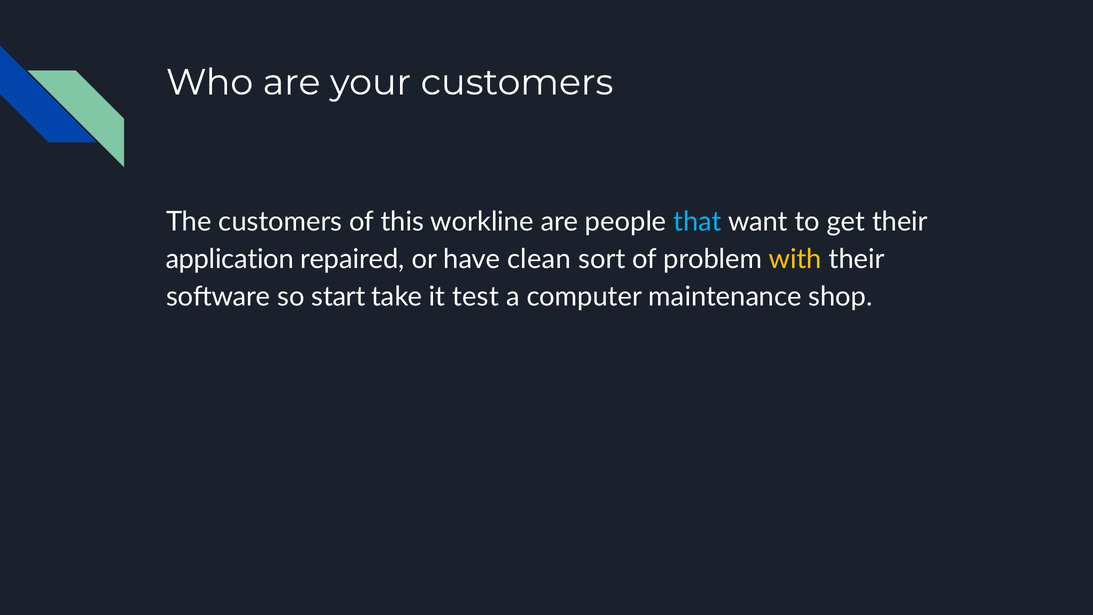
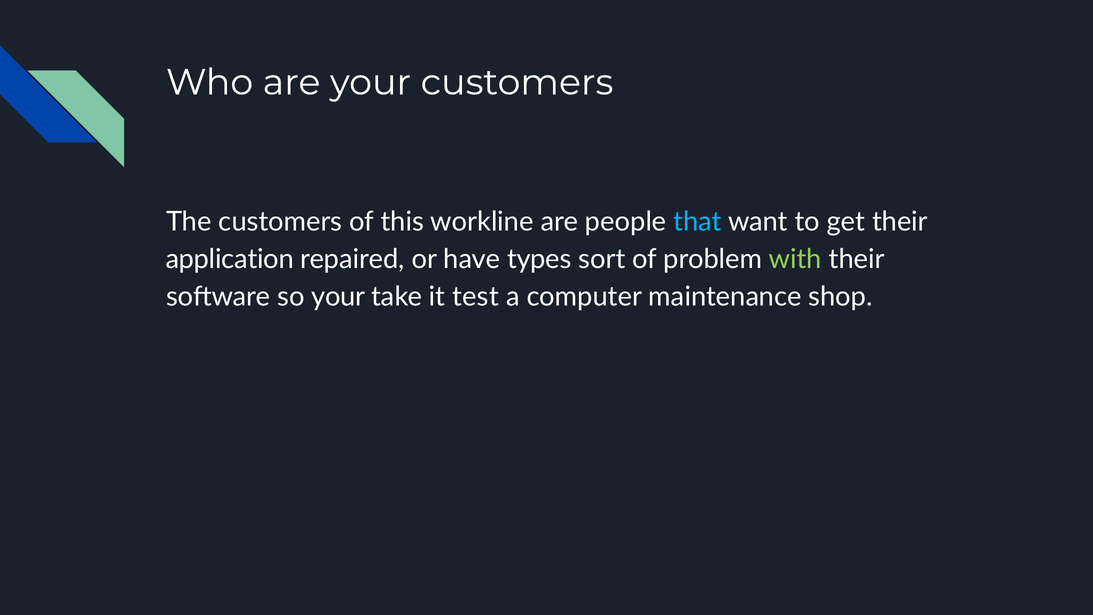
clean: clean -> types
with colour: yellow -> light green
so start: start -> your
